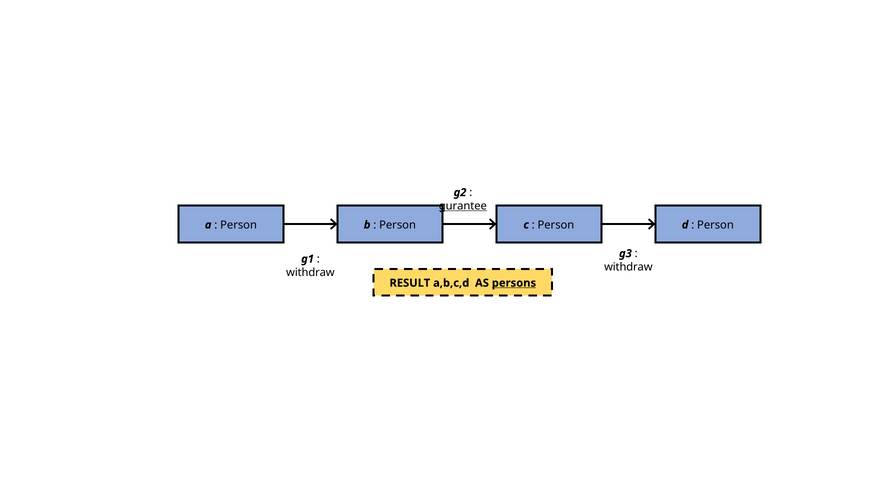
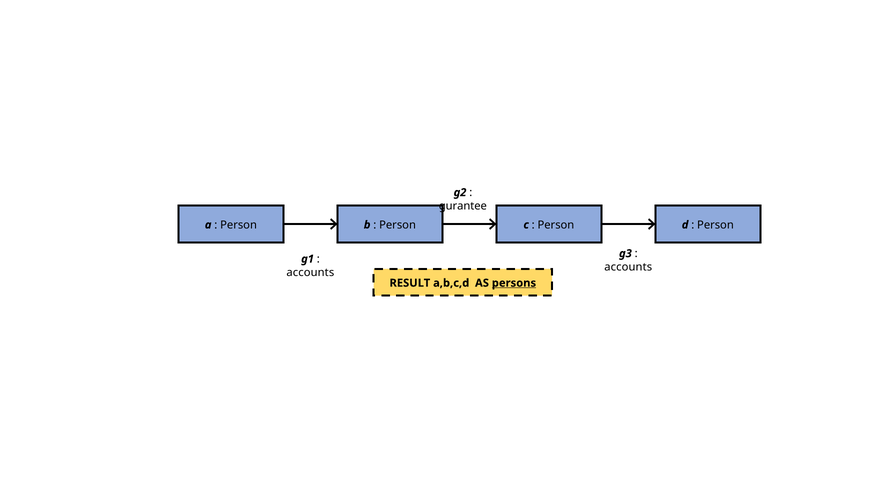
gurantee underline: present -> none
withdraw at (628, 267): withdraw -> accounts
withdraw at (310, 272): withdraw -> accounts
